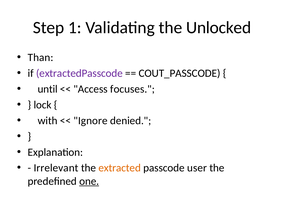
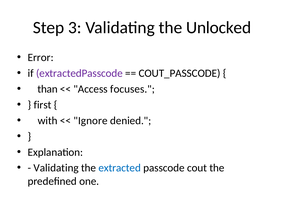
1: 1 -> 3
Than: Than -> Error
until: until -> than
lock: lock -> first
Irrelevant at (56, 168): Irrelevant -> Validating
extracted colour: orange -> blue
user: user -> cout
one underline: present -> none
